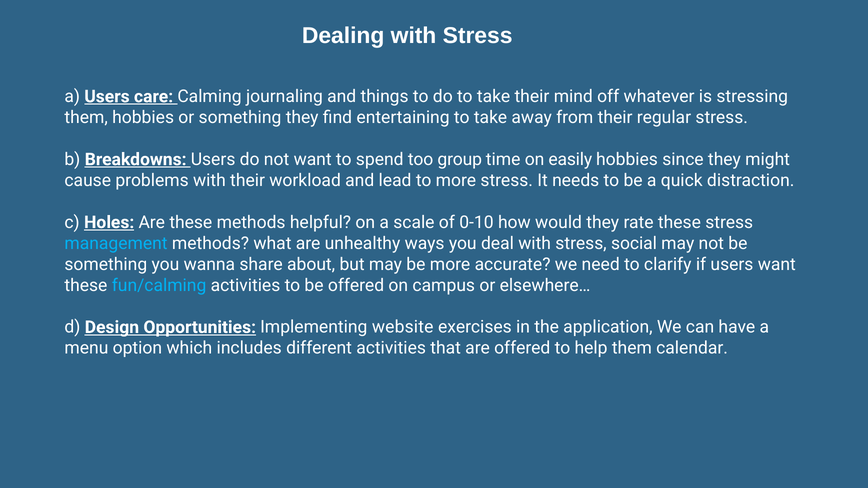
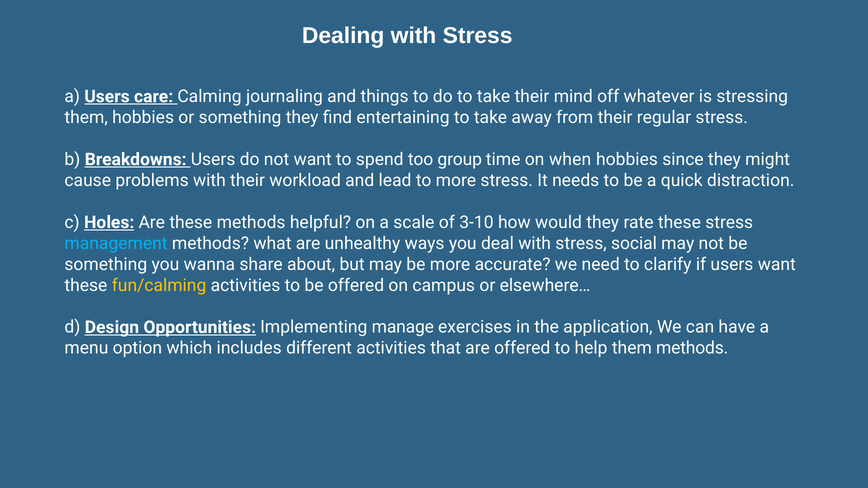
easily: easily -> when
0-10: 0-10 -> 3-10
fun/calming colour: light blue -> yellow
website: website -> manage
them calendar: calendar -> methods
